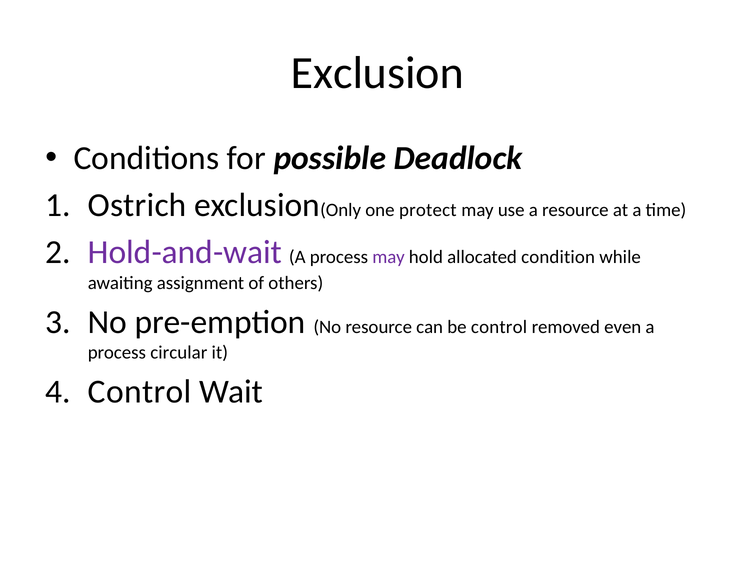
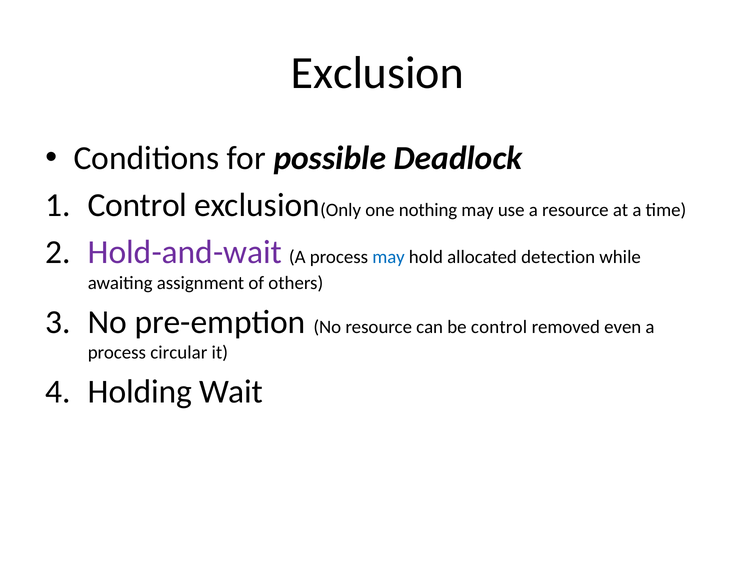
Ostrich at (137, 205): Ostrich -> Control
protect: protect -> nothing
may at (389, 257) colour: purple -> blue
condition: condition -> detection
Control at (140, 392): Control -> Holding
